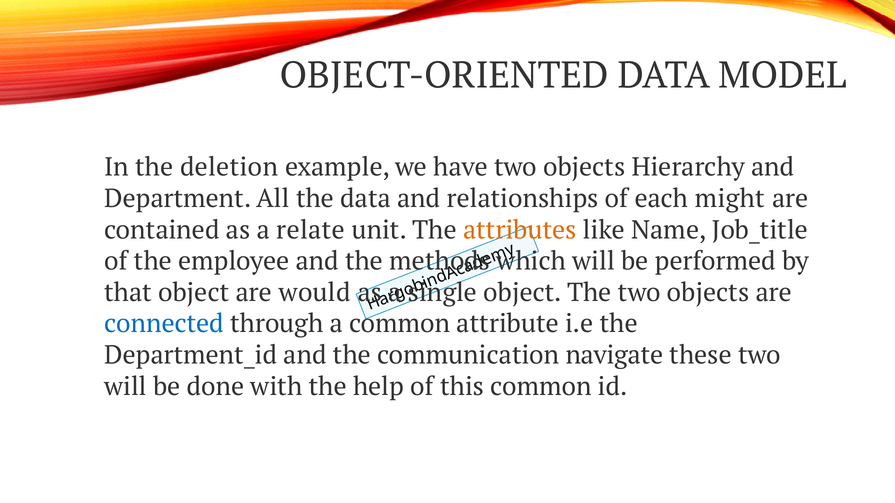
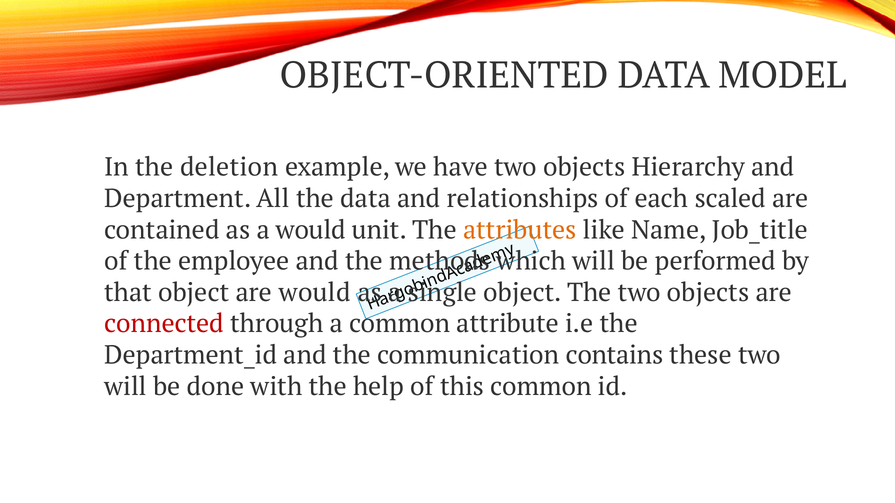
might: might -> scaled
a relate: relate -> would
connected colour: blue -> red
navigate: navigate -> contains
